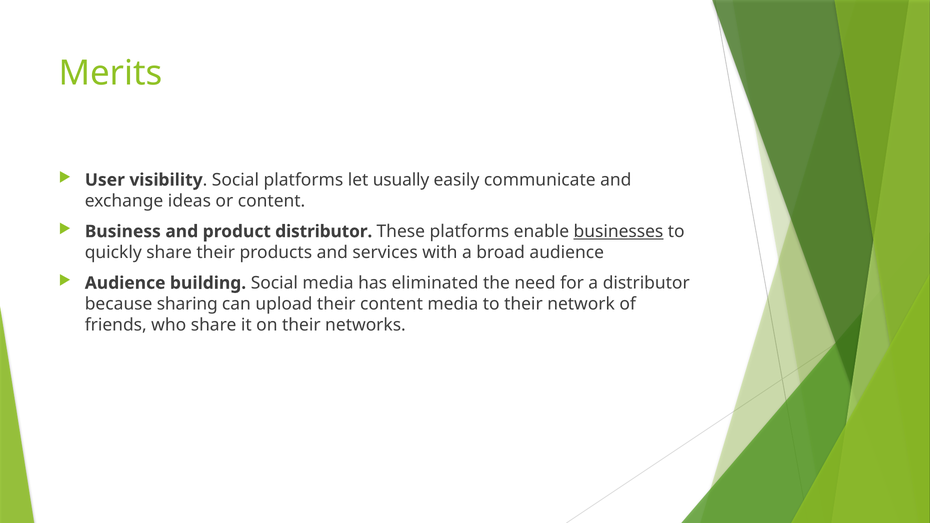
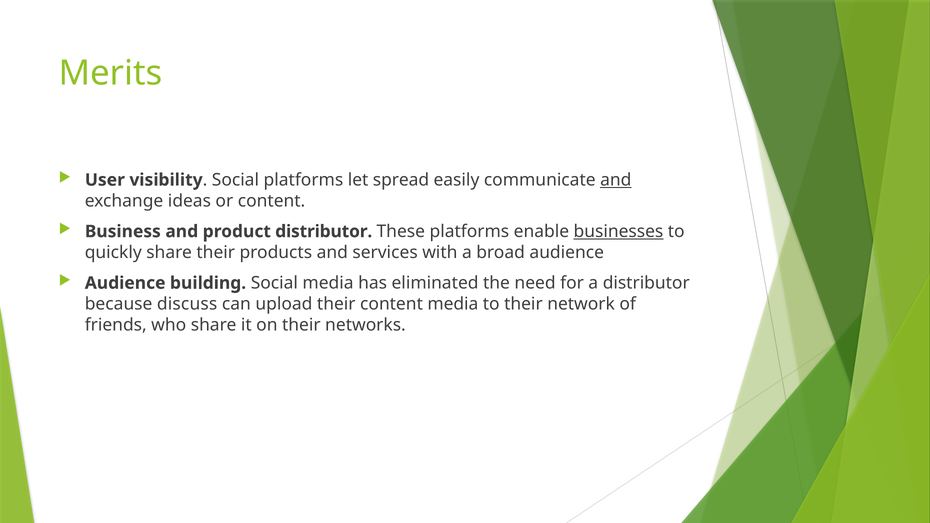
usually: usually -> spread
and at (616, 180) underline: none -> present
sharing: sharing -> discuss
